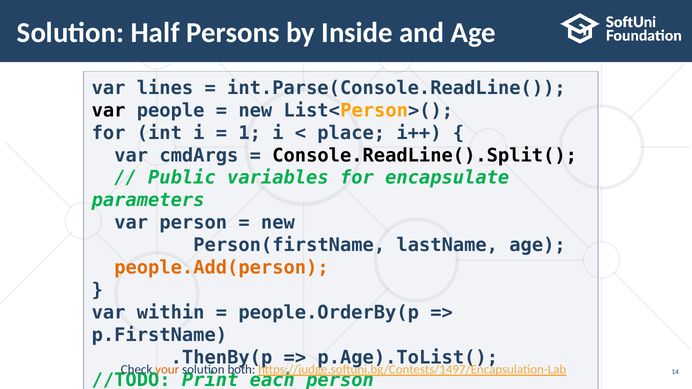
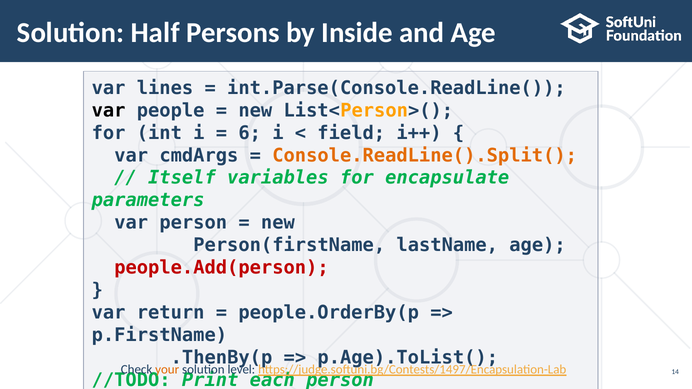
1: 1 -> 6
place: place -> field
Console.ReadLine().Split( colour: black -> orange
Public: Public -> Itself
people.Add(person colour: orange -> red
within: within -> return
both: both -> level
